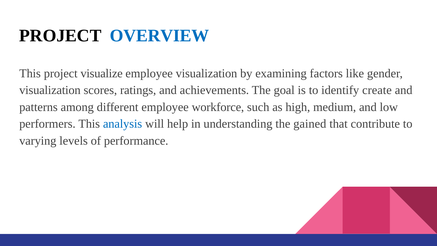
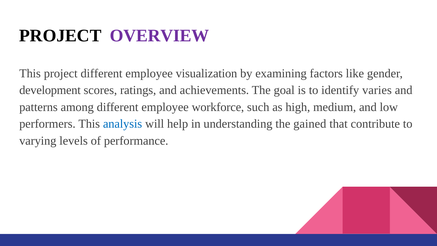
OVERVIEW colour: blue -> purple
project visualize: visualize -> different
visualization at (50, 90): visualization -> development
create: create -> varies
